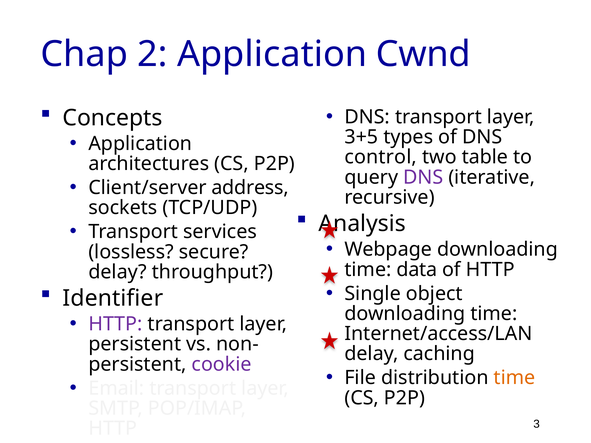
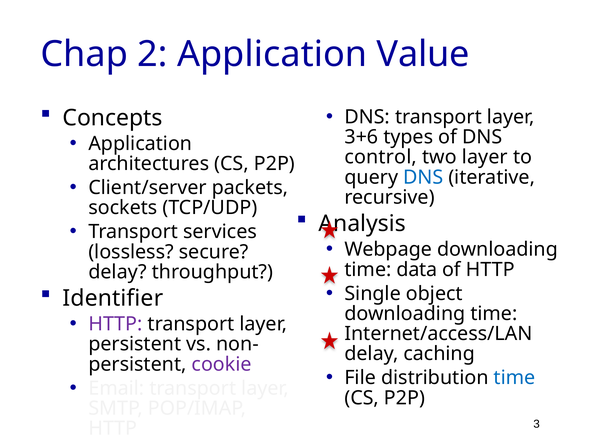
Cwnd: Cwnd -> Value
3+5: 3+5 -> 3+6
two table: table -> layer
DNS at (423, 177) colour: purple -> blue
address: address -> packets
time at (514, 378) colour: orange -> blue
